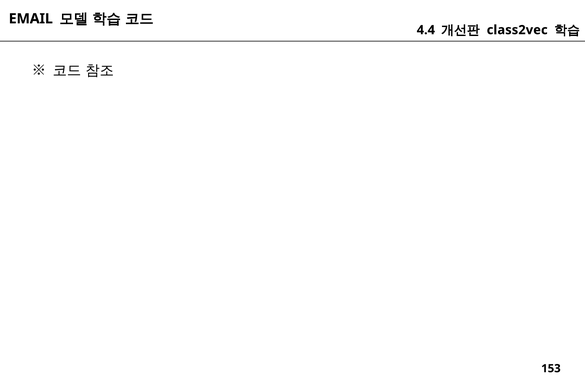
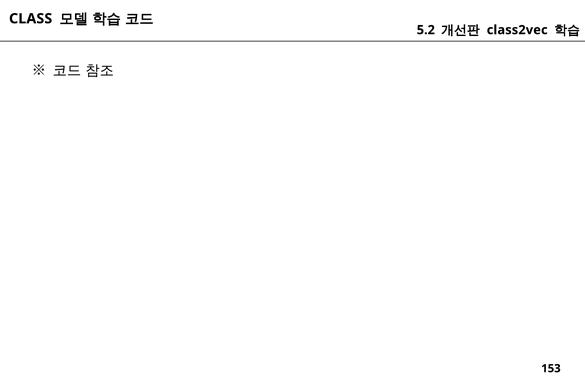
EMAIL: EMAIL -> CLASS
4.4: 4.4 -> 5.2
